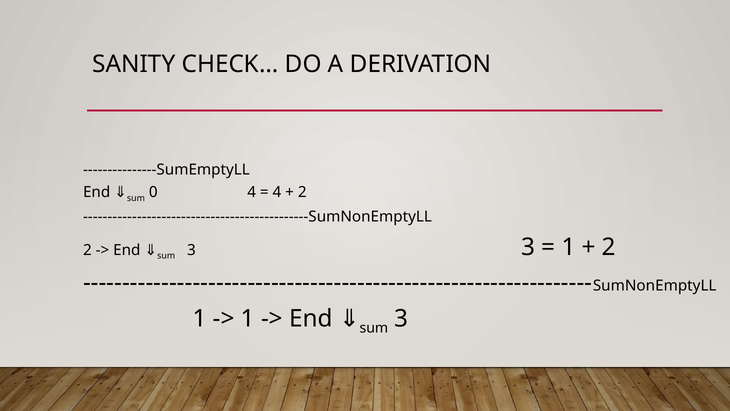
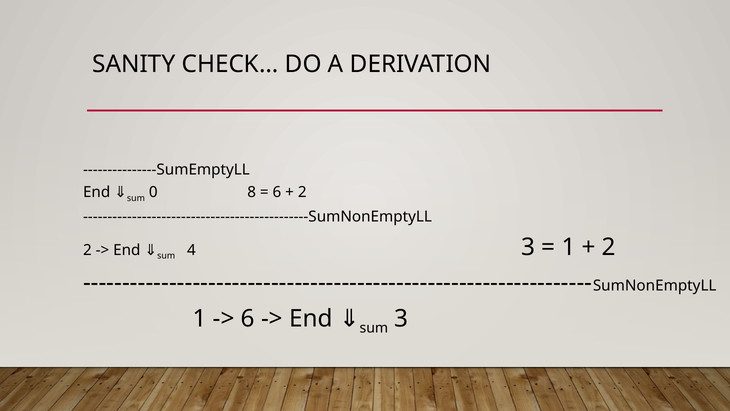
0 4: 4 -> 8
4 at (277, 192): 4 -> 6
3 at (191, 250): 3 -> 4
1 at (248, 318): 1 -> 6
